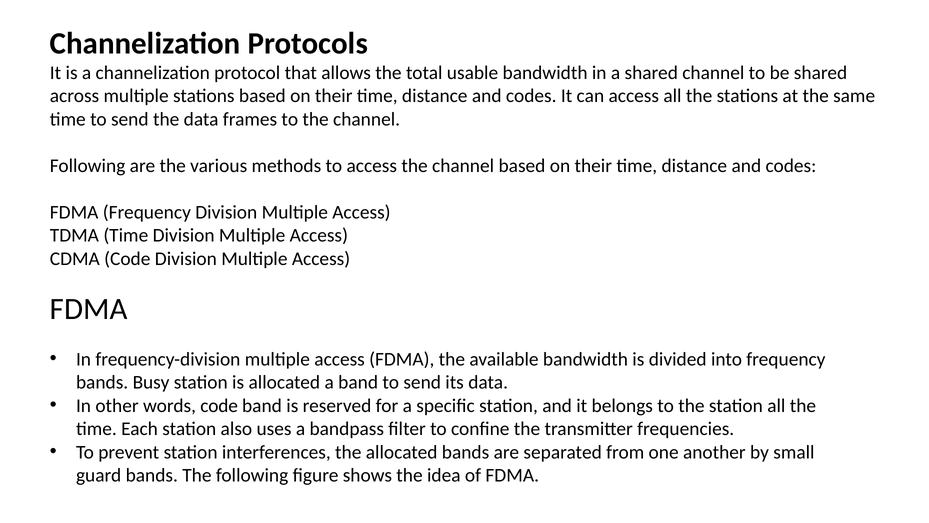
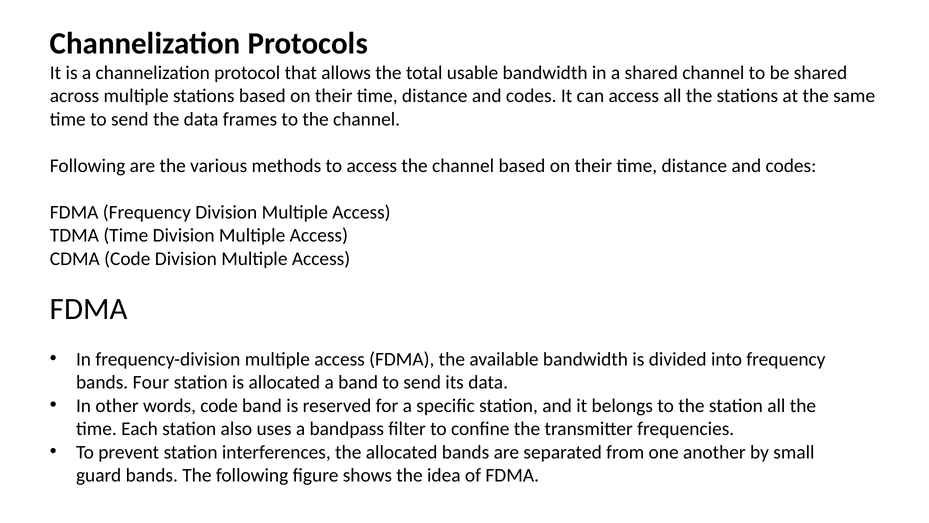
Busy: Busy -> Four
